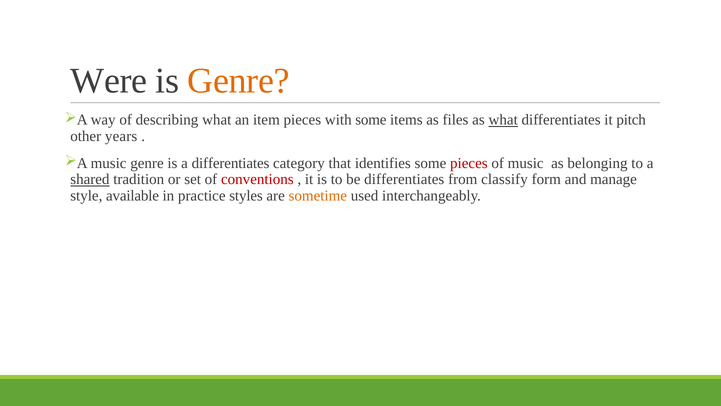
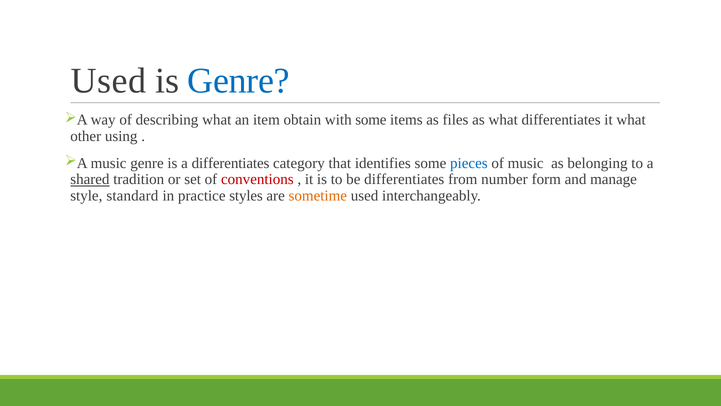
Were at (109, 81): Were -> Used
Genre at (239, 81) colour: orange -> blue
item pieces: pieces -> obtain
what at (503, 120) underline: present -> none
it pitch: pitch -> what
years: years -> using
pieces at (469, 163) colour: red -> blue
classify: classify -> number
available: available -> standard
